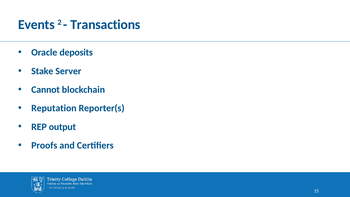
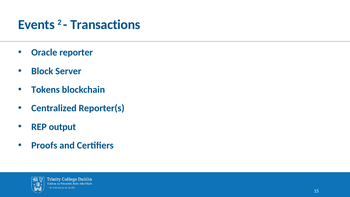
deposits: deposits -> reporter
Stake: Stake -> Block
Cannot: Cannot -> Tokens
Reputation: Reputation -> Centralized
